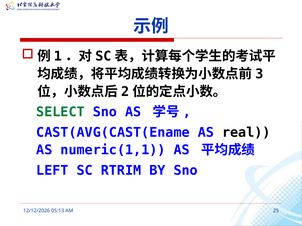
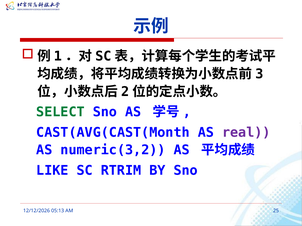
CAST(AVG(CAST(Ename: CAST(AVG(CAST(Ename -> CAST(AVG(CAST(Month
real colour: black -> purple
numeric(1,1: numeric(1,1 -> numeric(3,2
LEFT: LEFT -> LIKE
